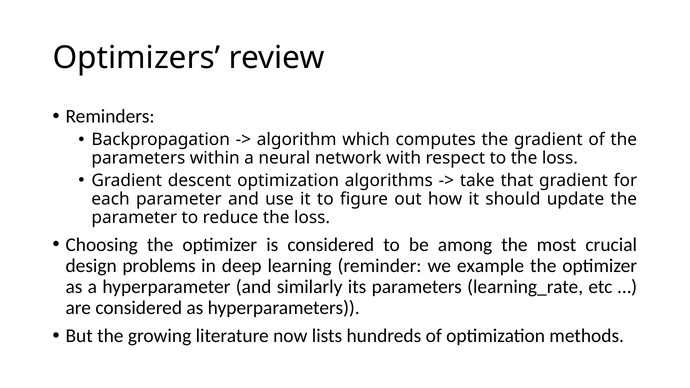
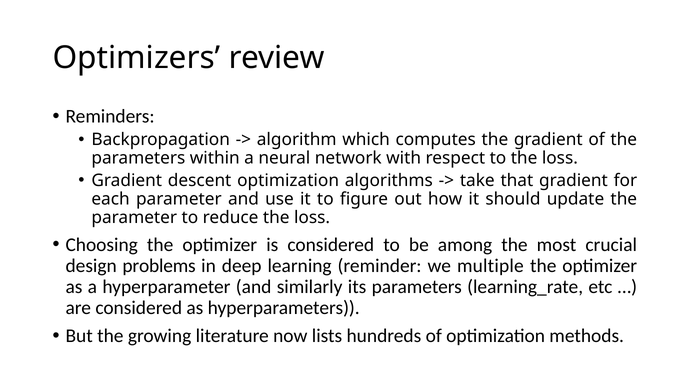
example: example -> multiple
